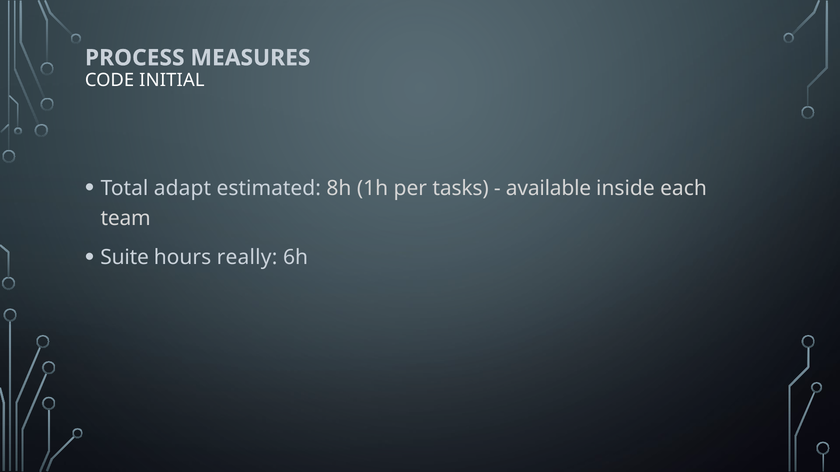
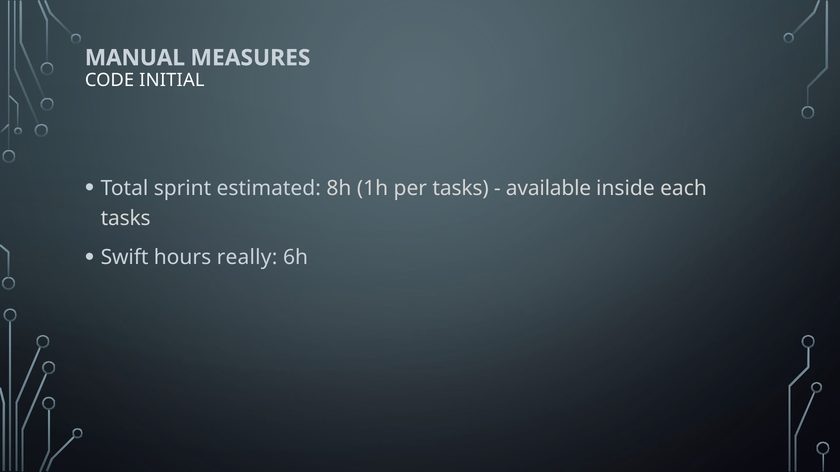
PROCESS: PROCESS -> MANUAL
adapt: adapt -> sprint
team at (126, 219): team -> tasks
Suite: Suite -> Swift
